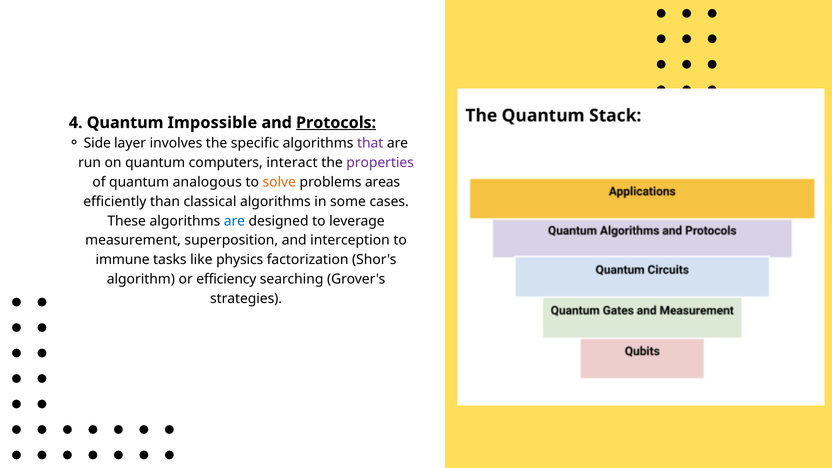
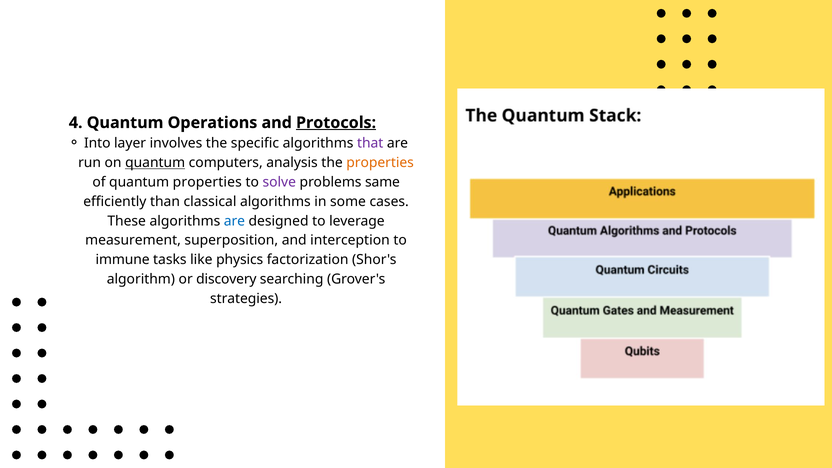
Impossible: Impossible -> Operations
Side: Side -> Into
quantum at (155, 163) underline: none -> present
interact: interact -> analysis
properties at (380, 163) colour: purple -> orange
quantum analogous: analogous -> properties
solve colour: orange -> purple
areas: areas -> same
efficiency: efficiency -> discovery
